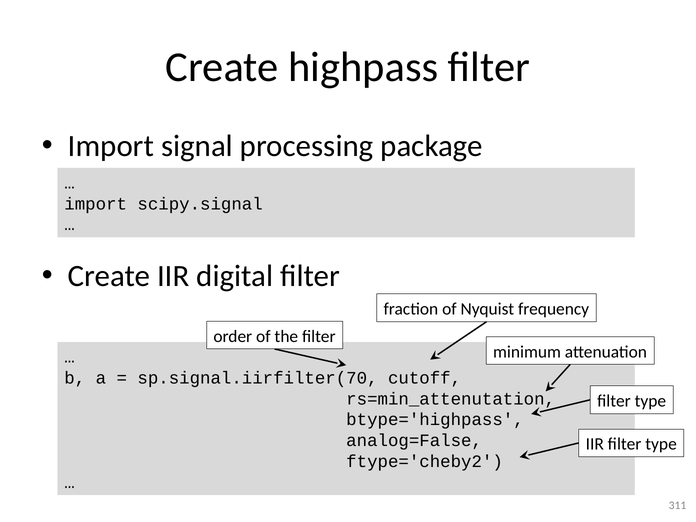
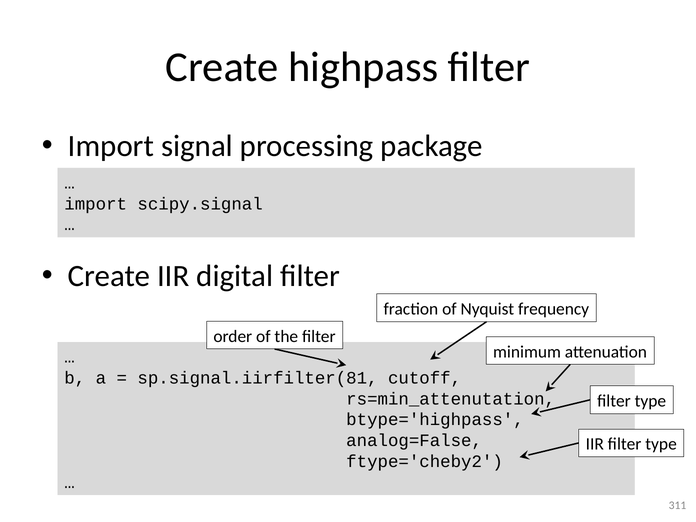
sp.signal.iirfilter(70: sp.signal.iirfilter(70 -> sp.signal.iirfilter(81
